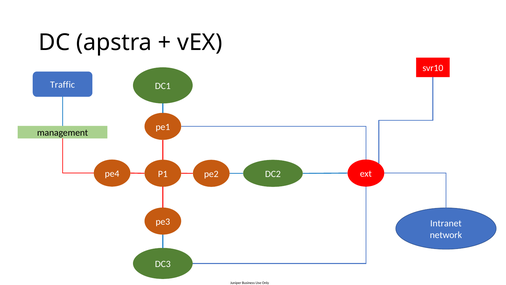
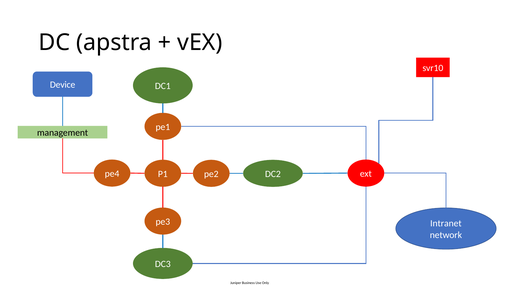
Traffic: Traffic -> Device
